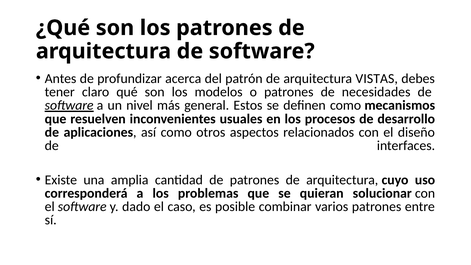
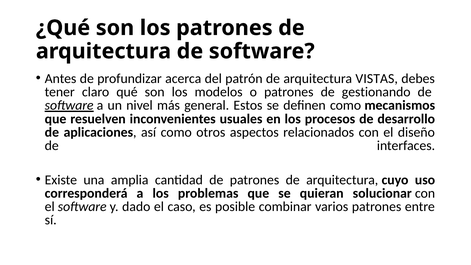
necesidades: necesidades -> gestionando
